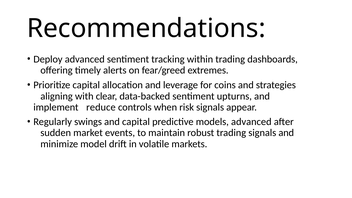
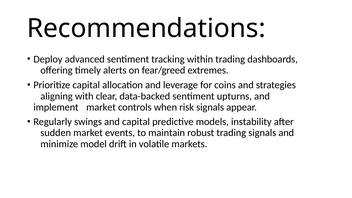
implement reduce: reduce -> market
models advanced: advanced -> instability
